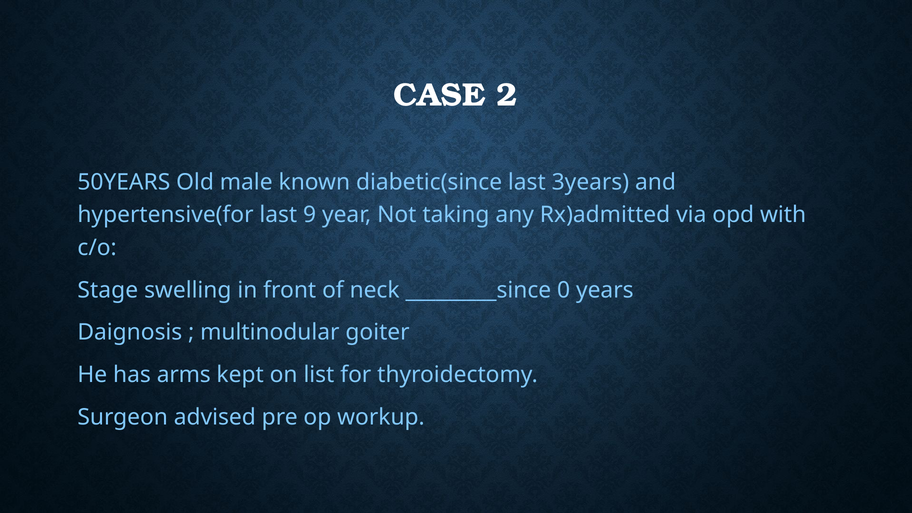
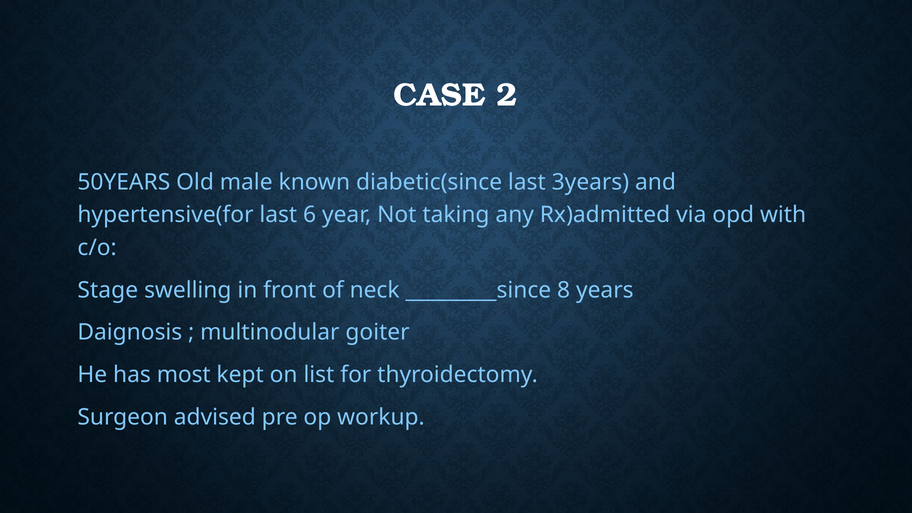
9: 9 -> 6
0: 0 -> 8
arms: arms -> most
